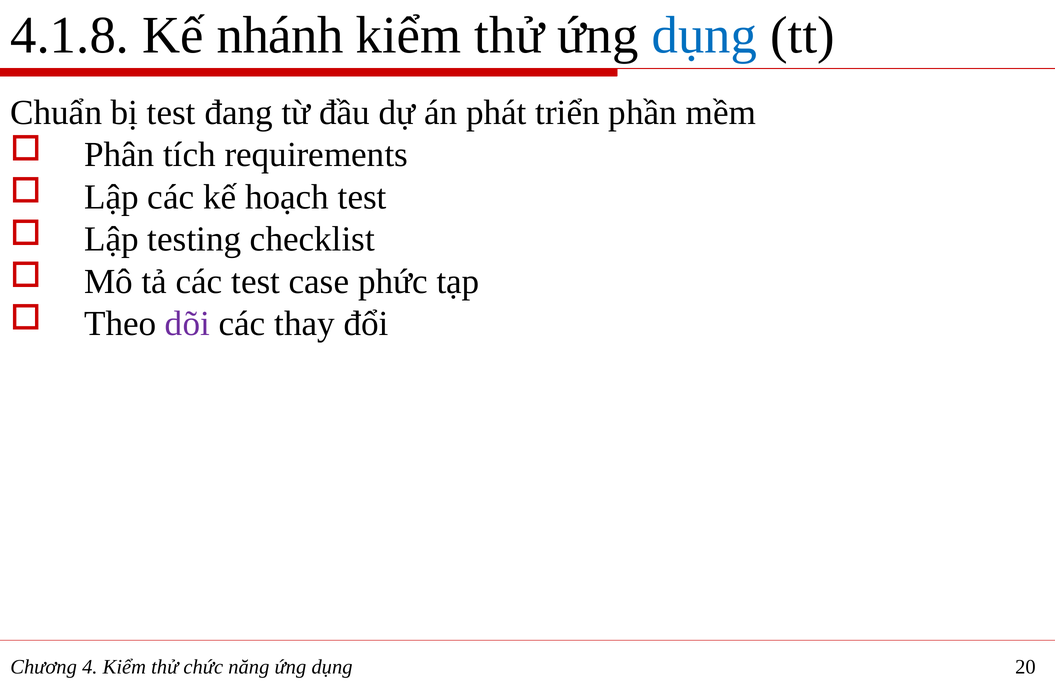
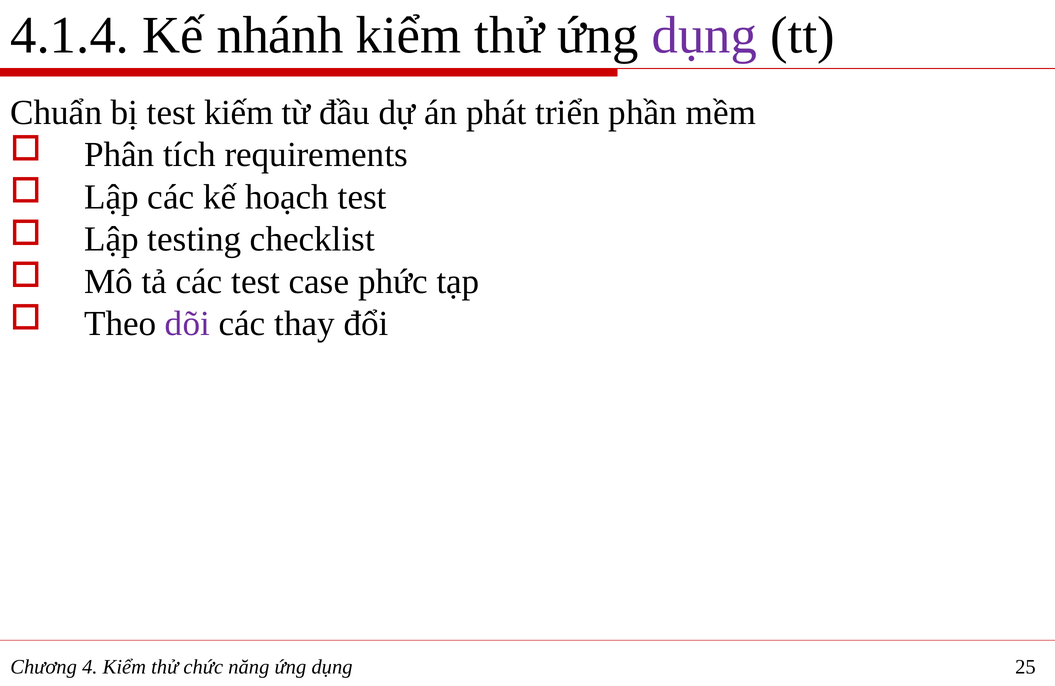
4.1.8: 4.1.8 -> 4.1.4
dụng at (704, 35) colour: blue -> purple
đang: đang -> kiếm
20: 20 -> 25
